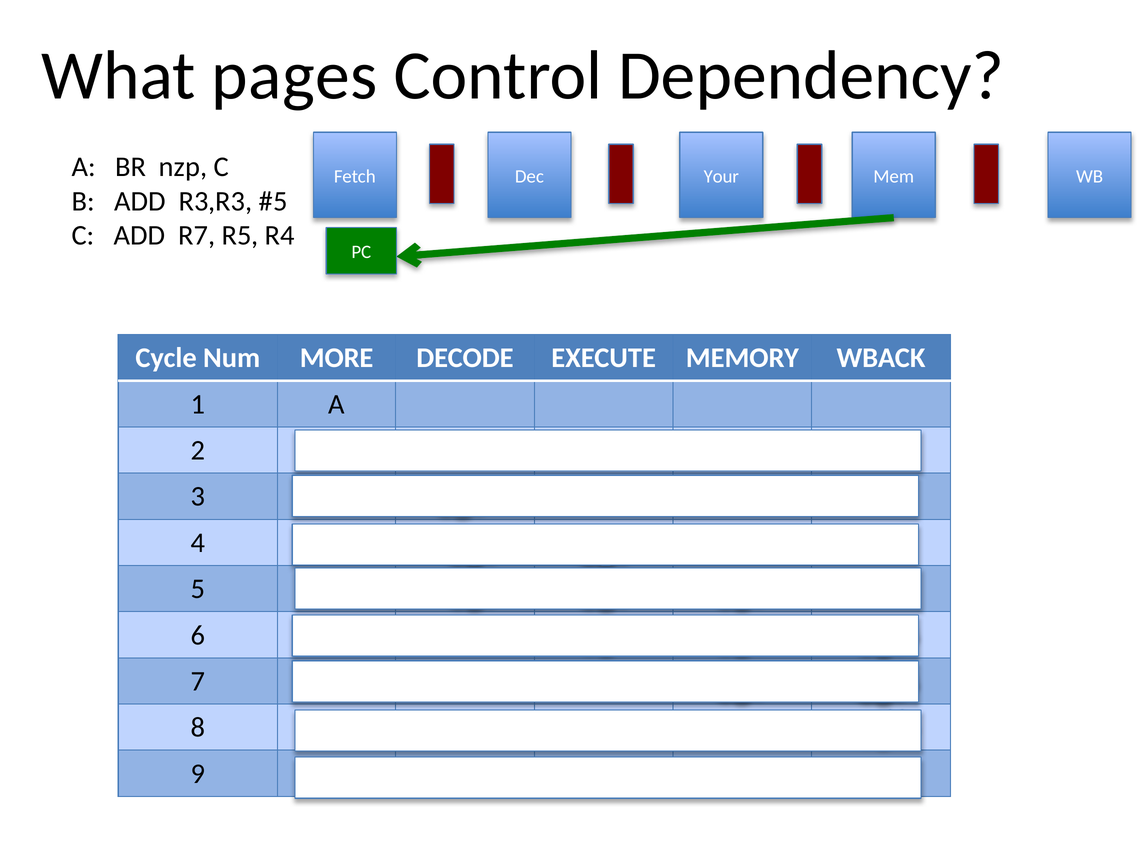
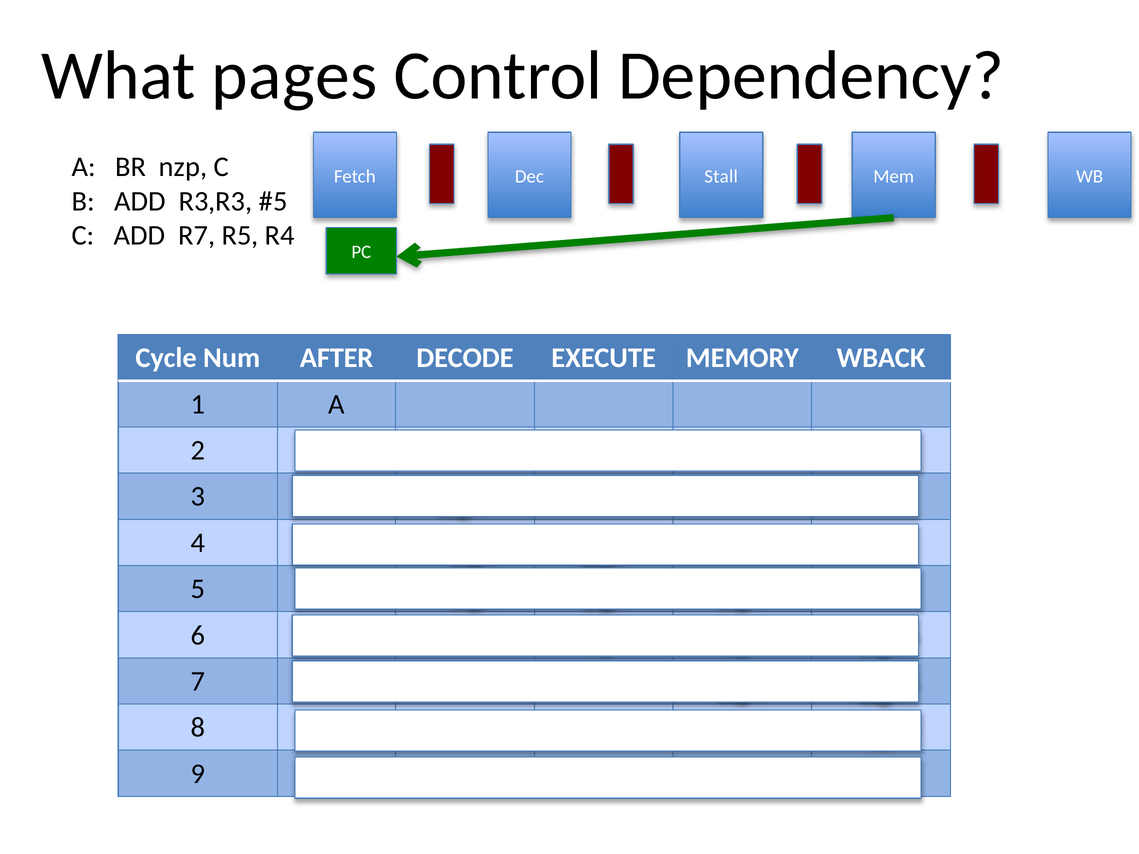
Dec Your: Your -> Stall
MORE: MORE -> AFTER
